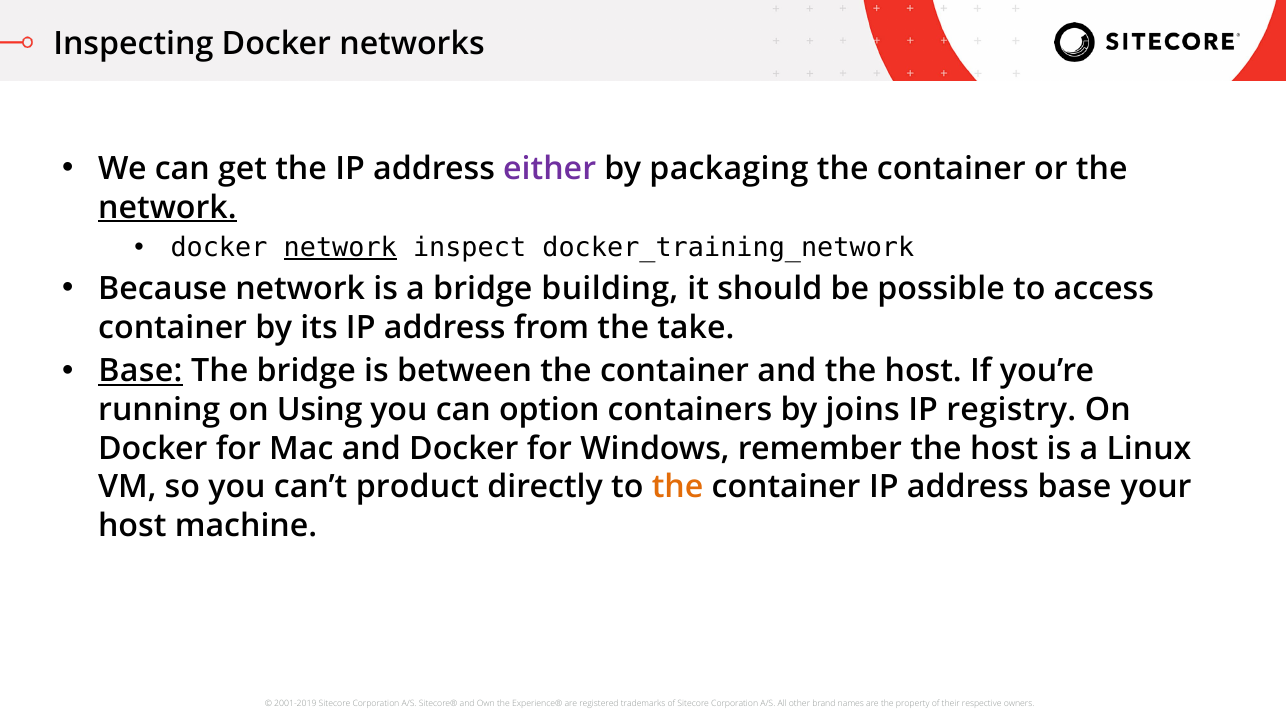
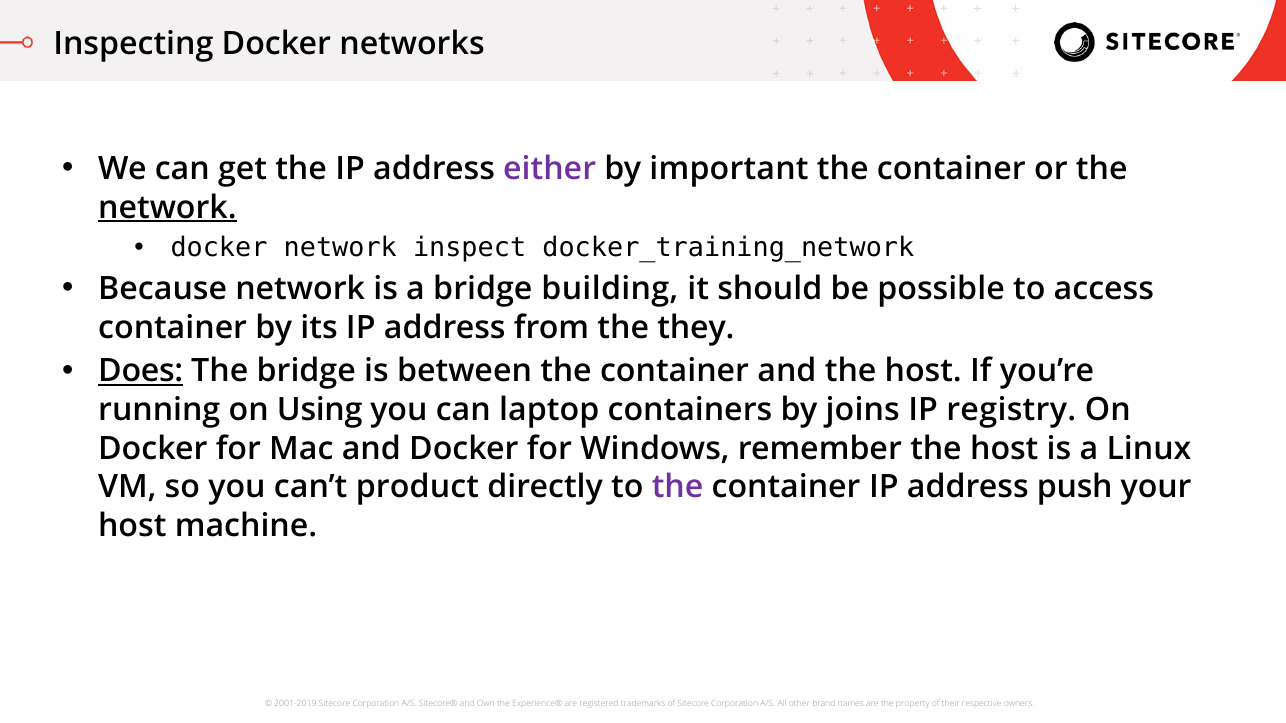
packaging: packaging -> important
network at (340, 248) underline: present -> none
take: take -> they
Base at (140, 371): Base -> Does
option: option -> laptop
the at (678, 487) colour: orange -> purple
address base: base -> push
